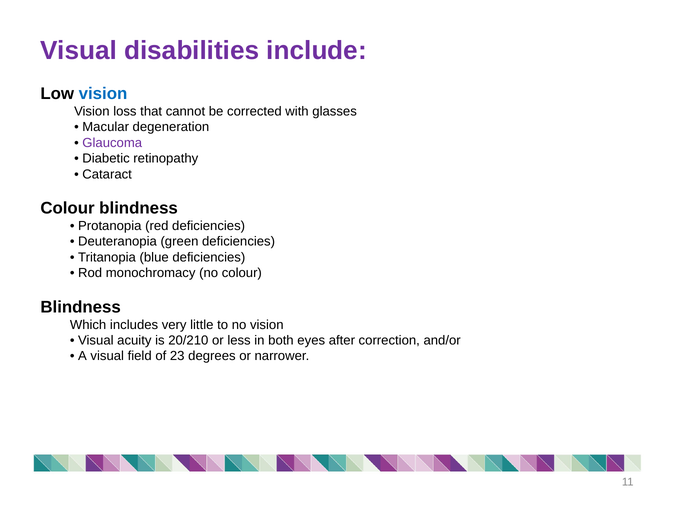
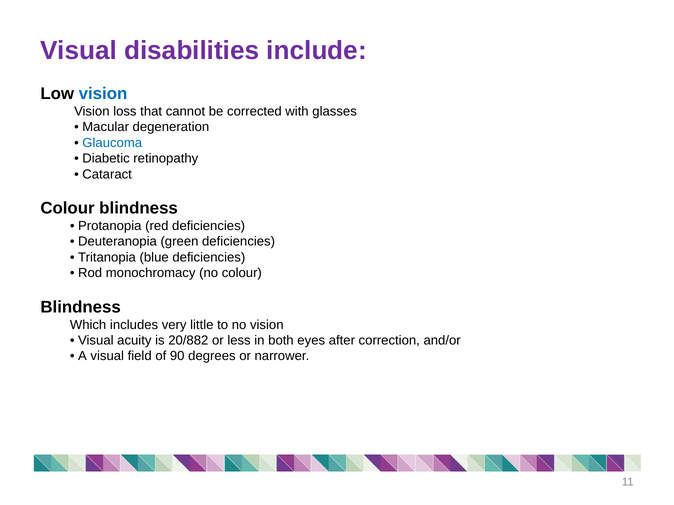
Glaucoma colour: purple -> blue
20/210: 20/210 -> 20/882
23: 23 -> 90
